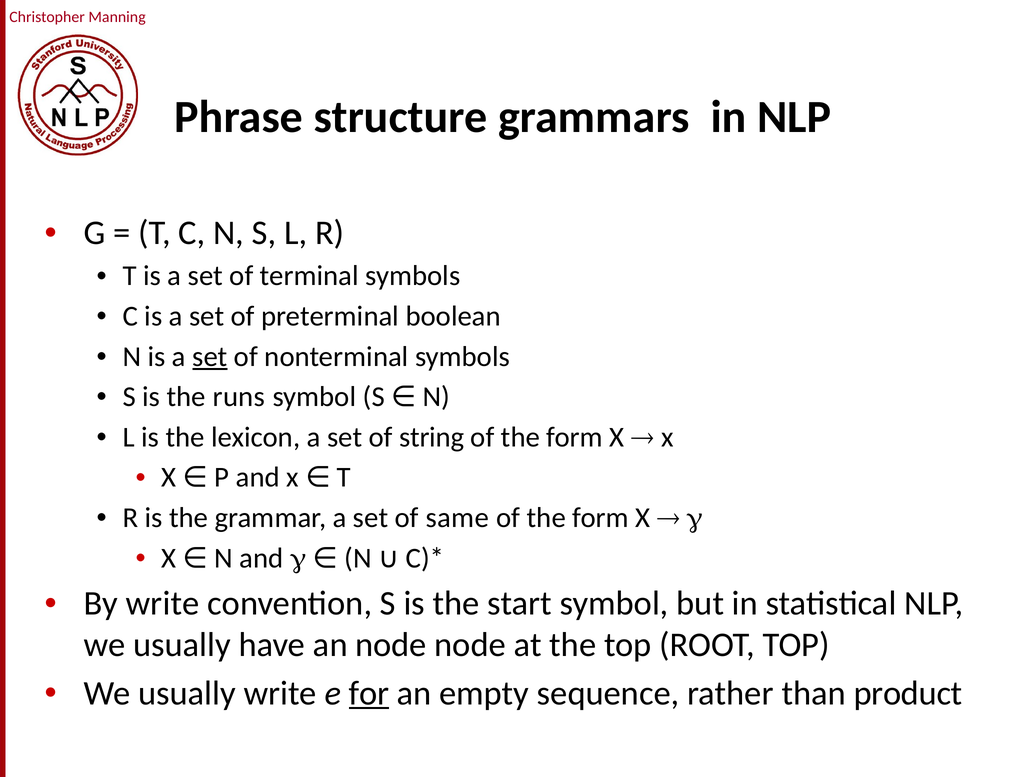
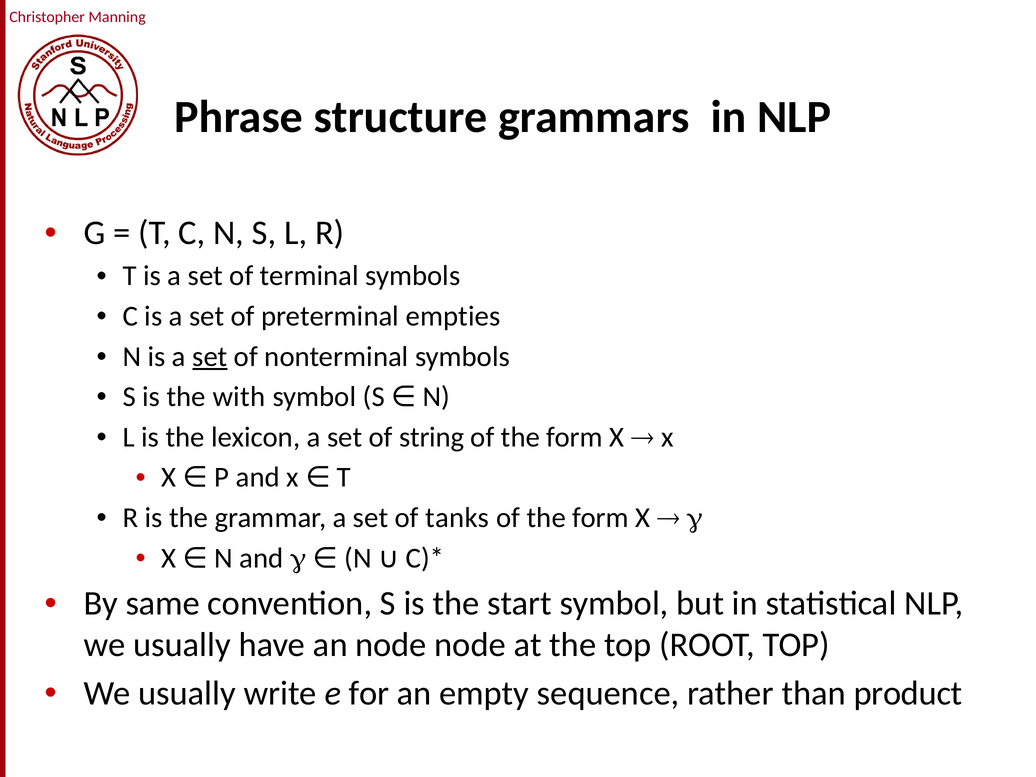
boolean: boolean -> empties
runs: runs -> with
same: same -> tanks
By write: write -> same
for underline: present -> none
